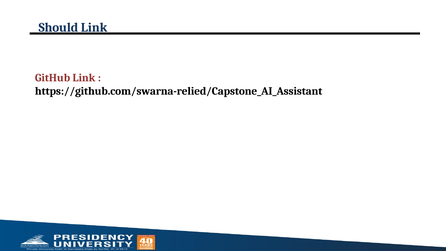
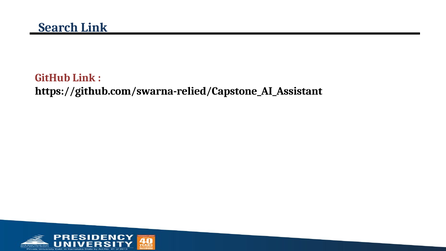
Should: Should -> Search
